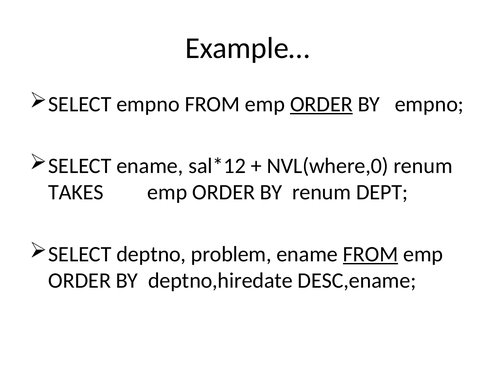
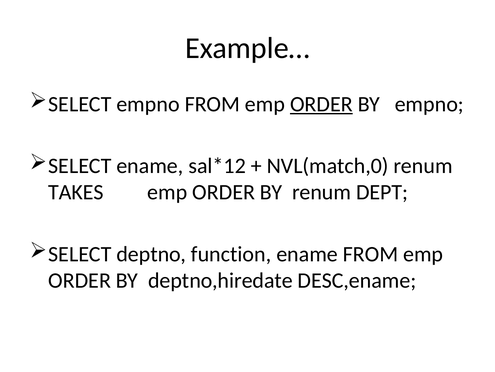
NVL(where,0: NVL(where,0 -> NVL(match,0
problem: problem -> function
FROM at (371, 254) underline: present -> none
